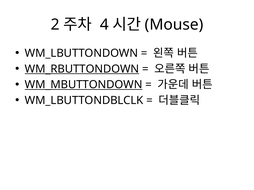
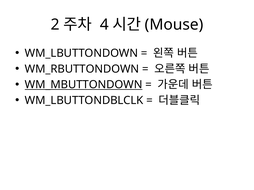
WM_RBUTTONDOWN underline: present -> none
